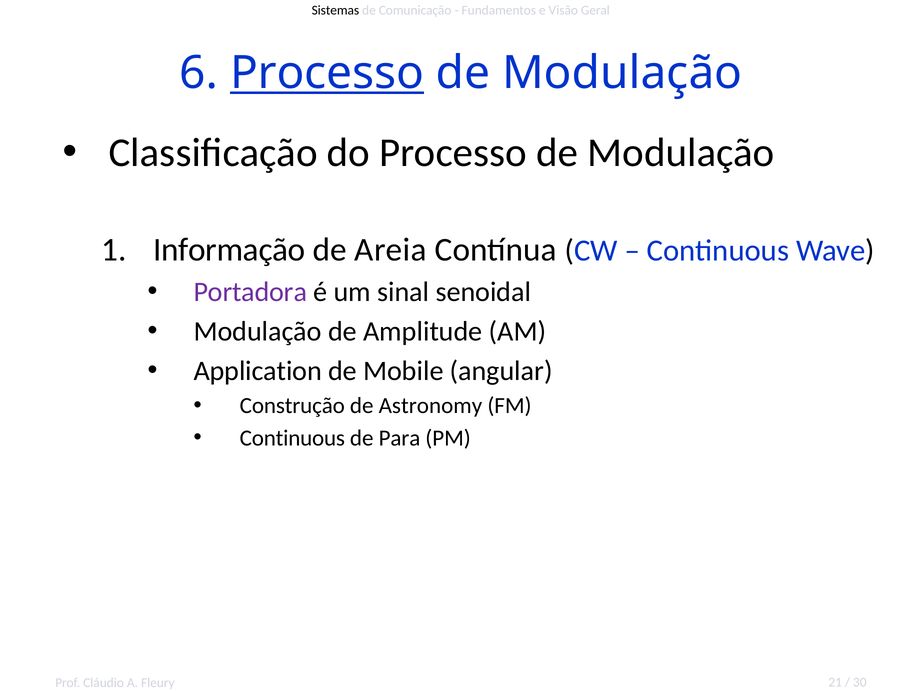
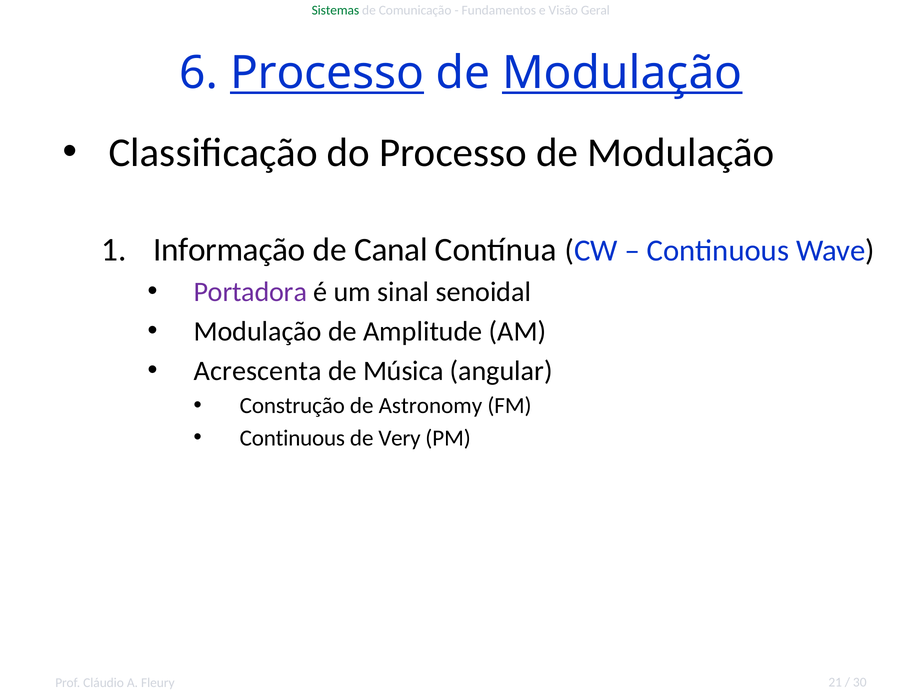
Sistemas colour: black -> green
Modulação at (622, 73) underline: none -> present
Areia: Areia -> Canal
Application: Application -> Acrescenta
Mobile: Mobile -> Música
Para: Para -> Very
